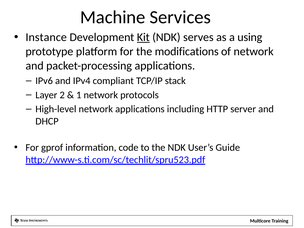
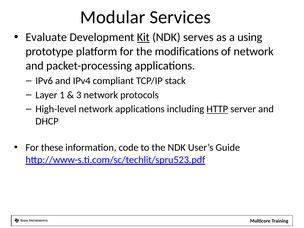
Machine: Machine -> Modular
Instance: Instance -> Evaluate
2: 2 -> 1
1: 1 -> 3
HTTP underline: none -> present
gprof: gprof -> these
